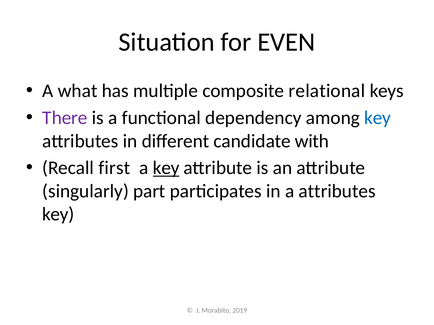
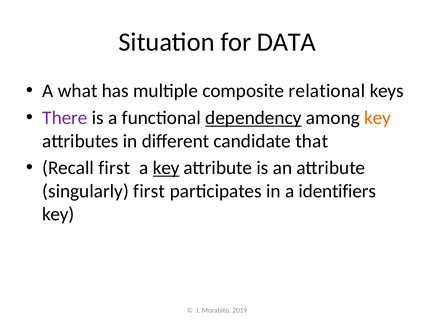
EVEN: EVEN -> DATA
dependency underline: none -> present
key at (378, 118) colour: blue -> orange
with: with -> that
singularly part: part -> first
a attributes: attributes -> identifiers
